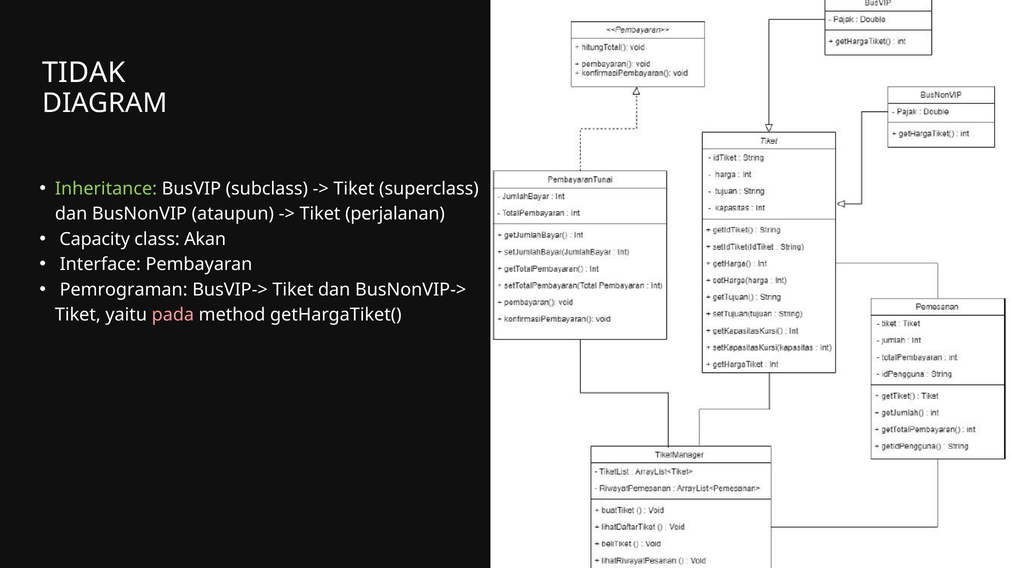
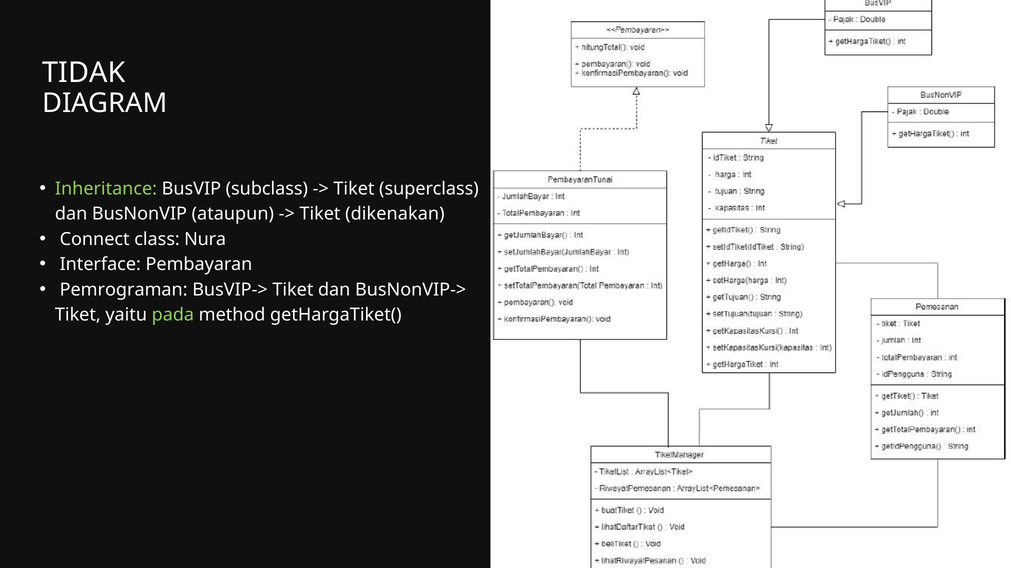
perjalanan: perjalanan -> dikenakan
Capacity: Capacity -> Connect
Akan: Akan -> Nura
pada colour: pink -> light green
